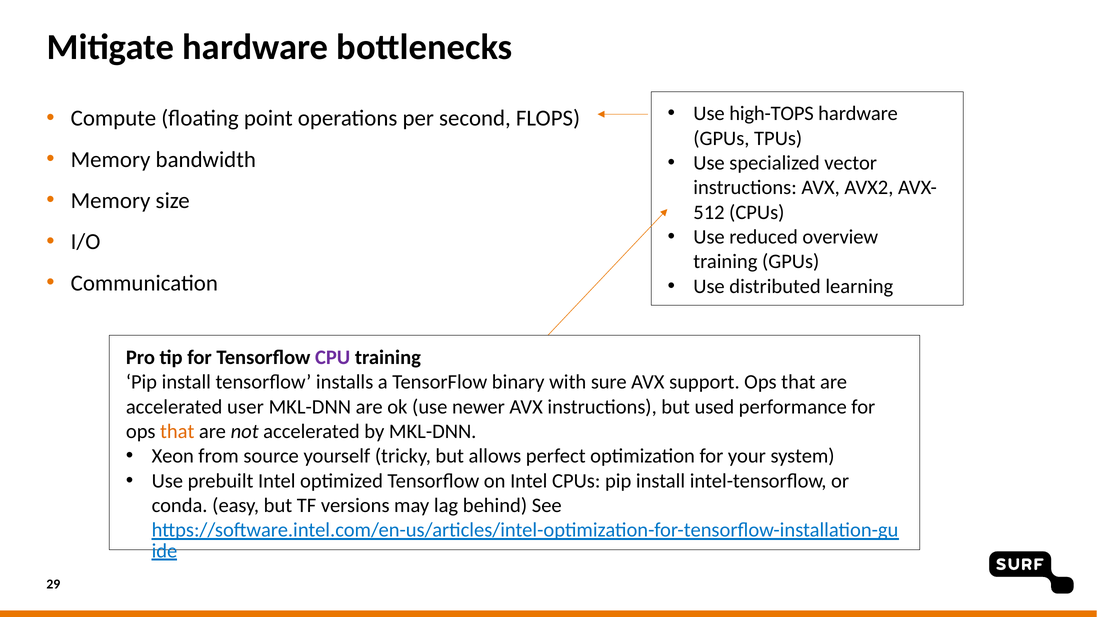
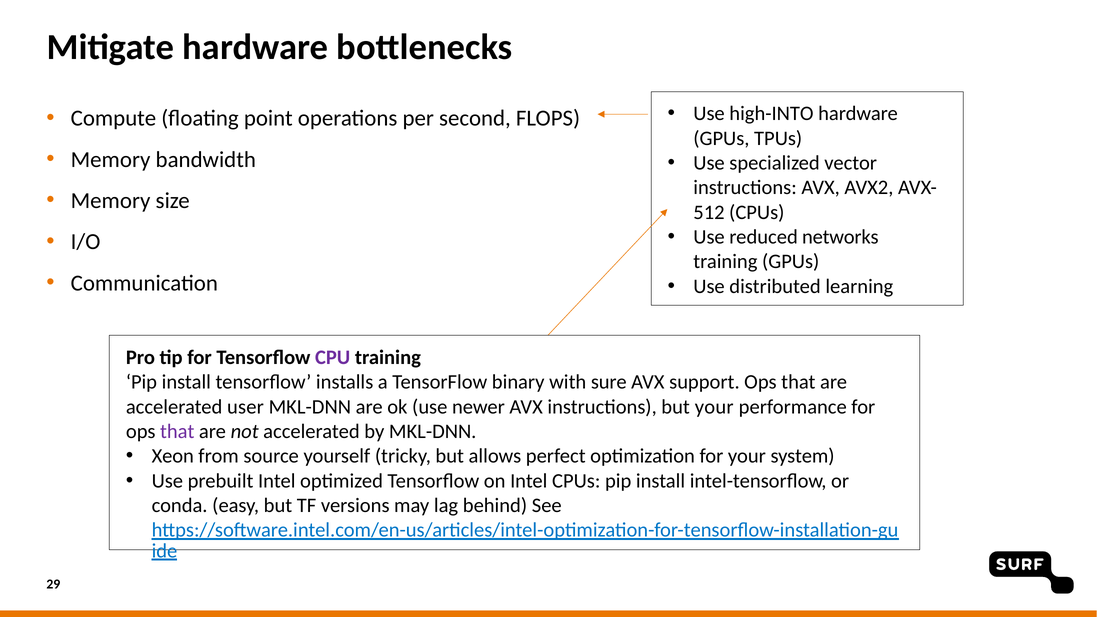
high-TOPS: high-TOPS -> high-INTO
overview: overview -> networks
but used: used -> your
that at (177, 432) colour: orange -> purple
